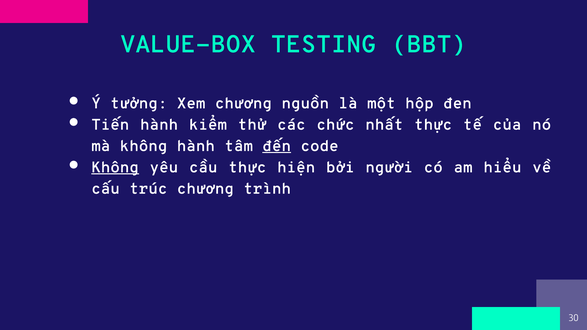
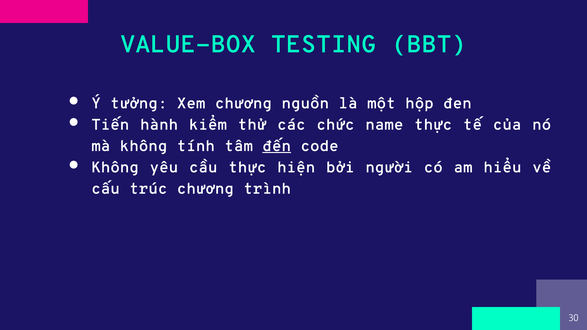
nhất: nhất -> name
không hành: hành -> tính
Không at (115, 167) underline: present -> none
